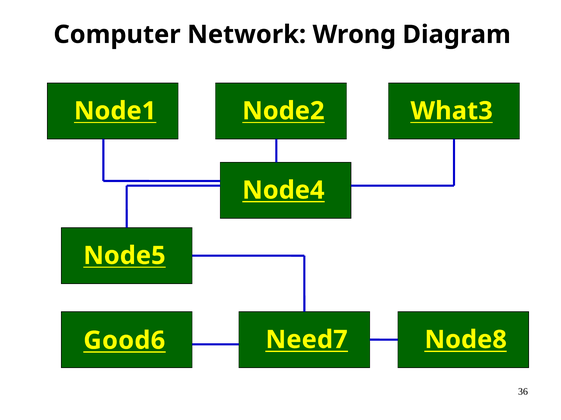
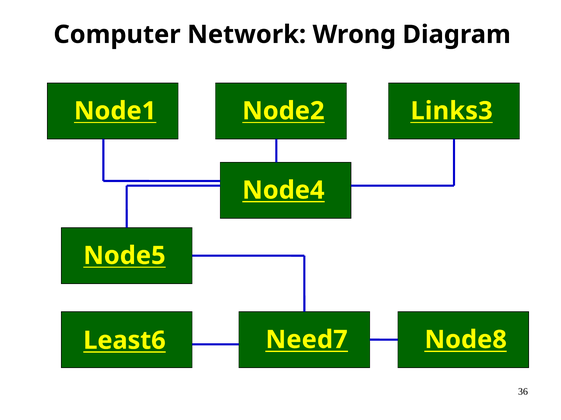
What3: What3 -> Links3
Good6: Good6 -> Least6
